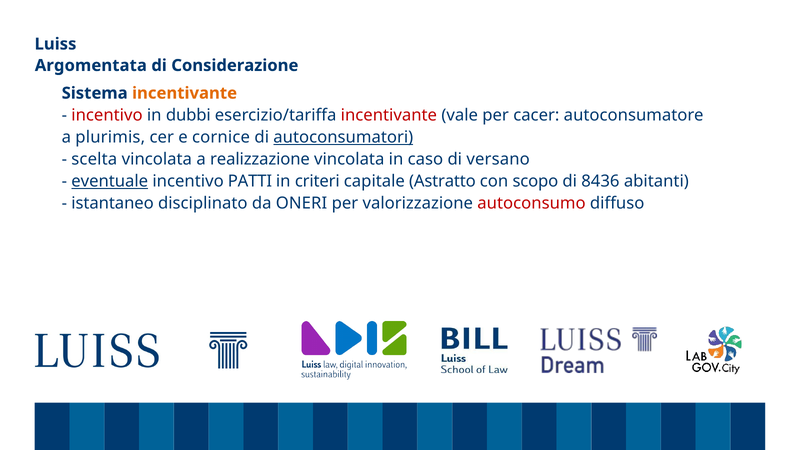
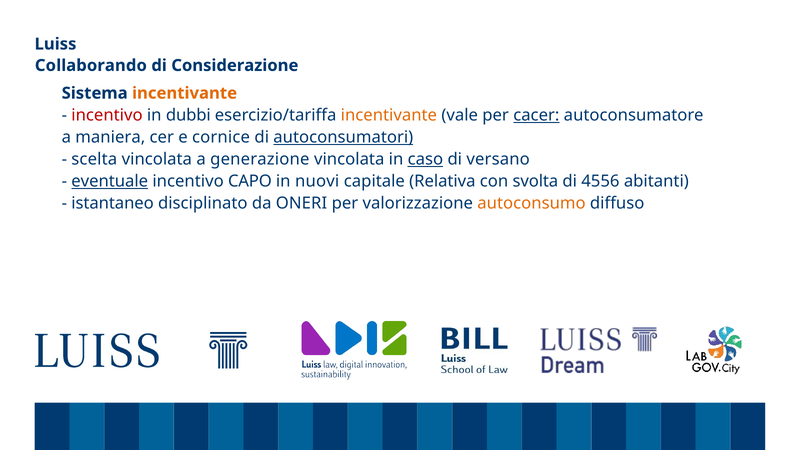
Argomentata: Argomentata -> Collaborando
incentivante at (389, 115) colour: red -> orange
cacer underline: none -> present
plurimis: plurimis -> maniera
realizzazione: realizzazione -> generazione
caso underline: none -> present
PATTI: PATTI -> CAPO
criteri: criteri -> nuovi
Astratto: Astratto -> Relativa
scopo: scopo -> svolta
8436: 8436 -> 4556
autoconsumo colour: red -> orange
